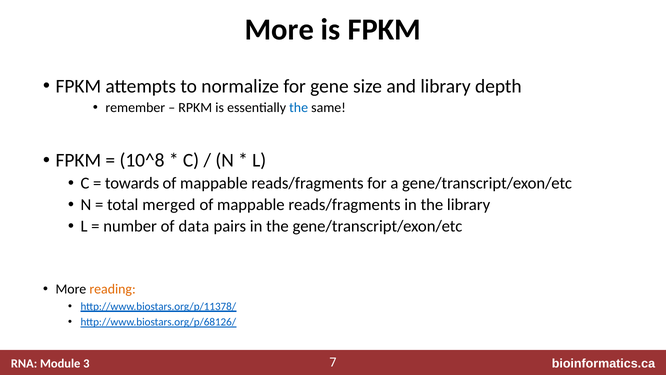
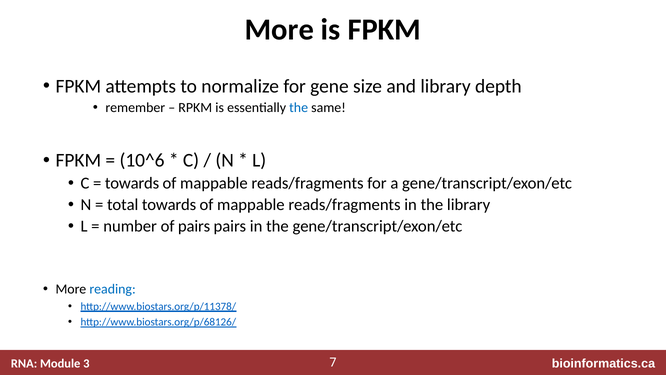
10^8: 10^8 -> 10^6
total merged: merged -> towards
of data: data -> pairs
reading colour: orange -> blue
